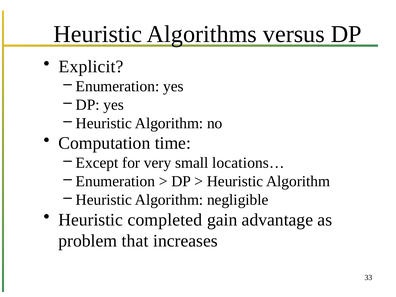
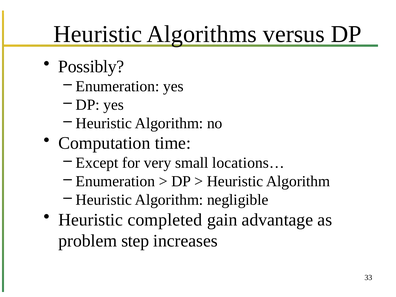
Explicit: Explicit -> Possibly
that: that -> step
